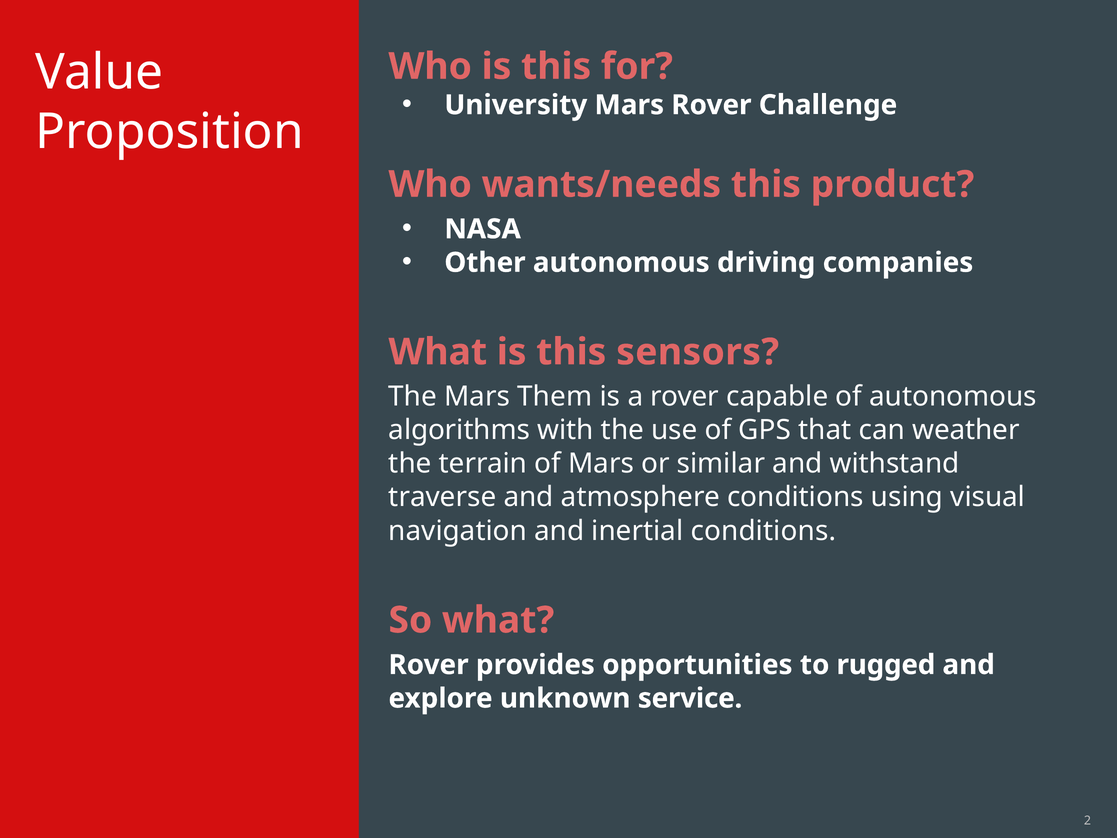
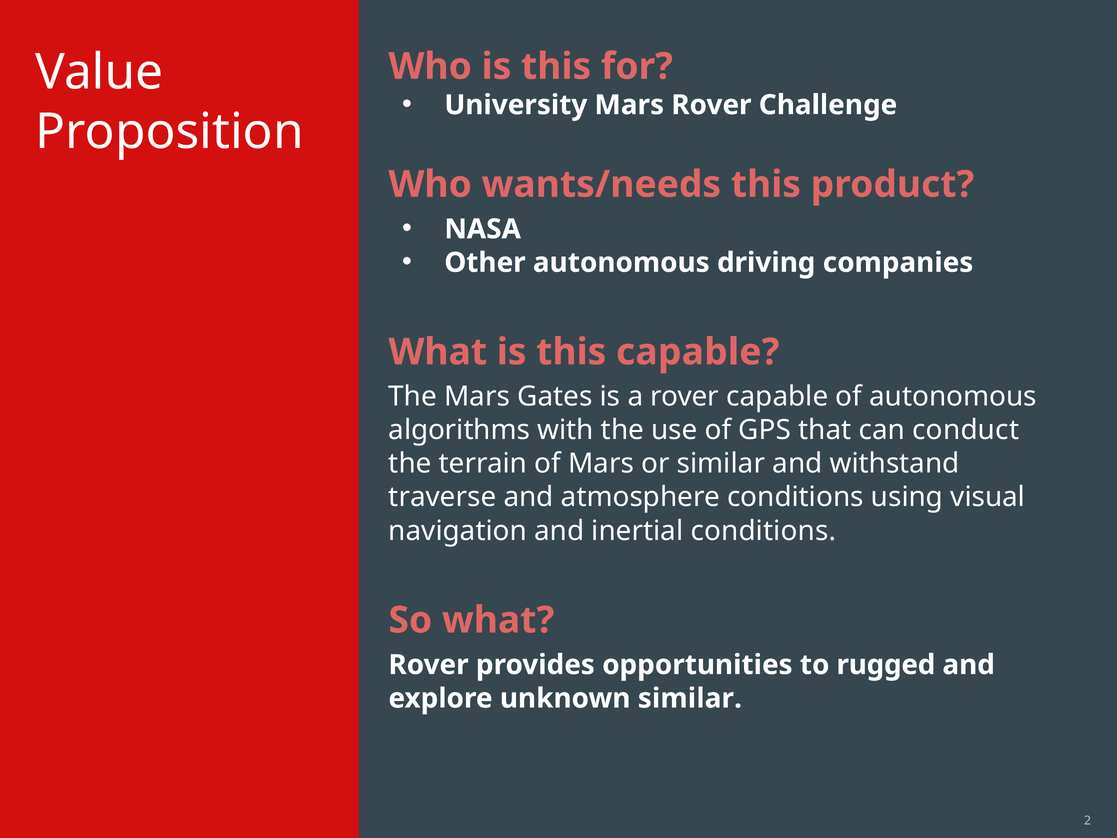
this sensors: sensors -> capable
Them: Them -> Gates
weather: weather -> conduct
unknown service: service -> similar
